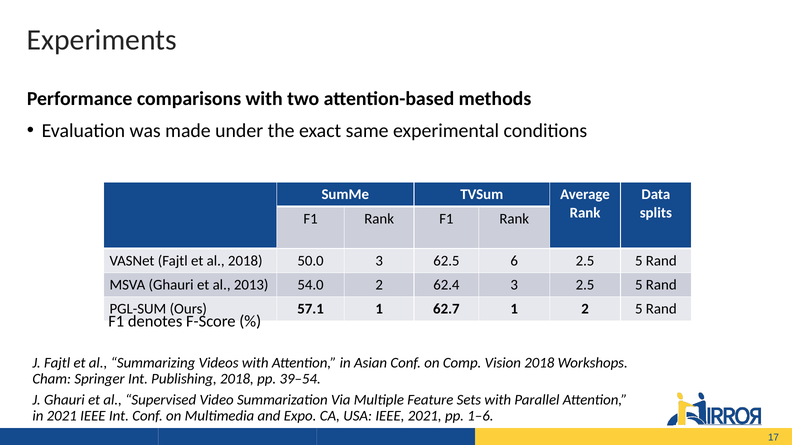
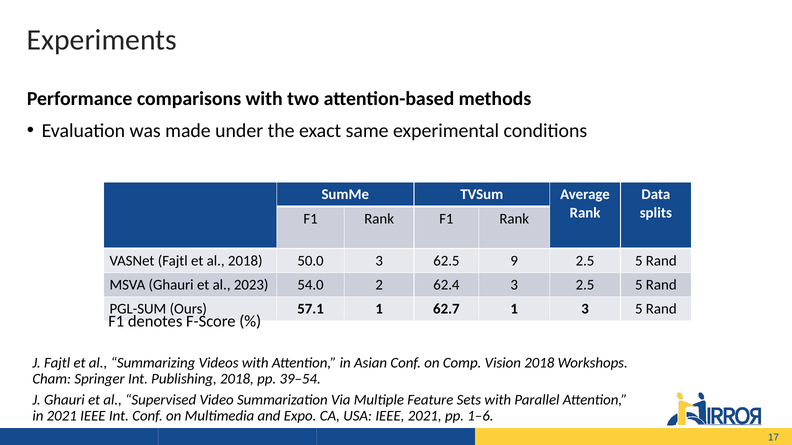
6: 6 -> 9
2013: 2013 -> 2023
1 2: 2 -> 3
